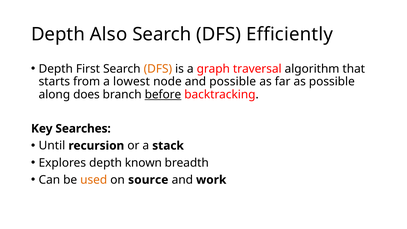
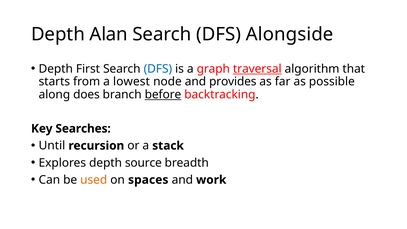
Also: Also -> Alan
Efficiently: Efficiently -> Alongside
DFS at (158, 69) colour: orange -> blue
traversal underline: none -> present
and possible: possible -> provides
known: known -> source
source: source -> spaces
